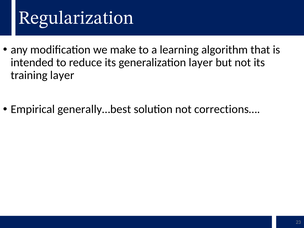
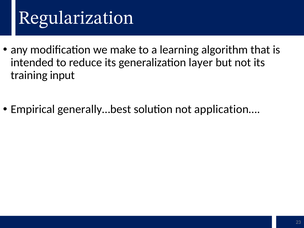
training layer: layer -> input
corrections…: corrections… -> application…
